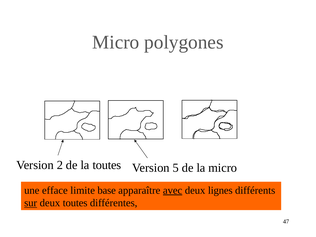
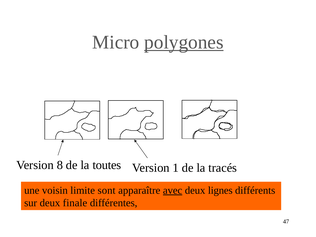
polygones underline: none -> present
2: 2 -> 8
5: 5 -> 1
la micro: micro -> tracés
efface: efface -> voisin
base: base -> sont
sur underline: present -> none
deux toutes: toutes -> finale
